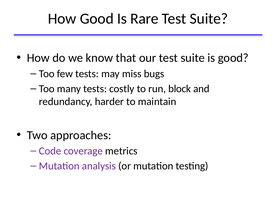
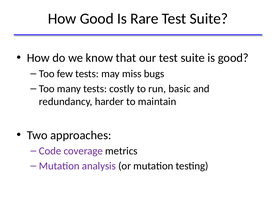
block: block -> basic
